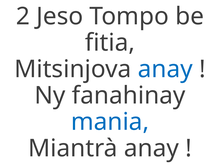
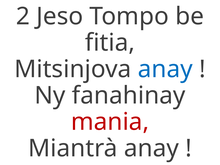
mania colour: blue -> red
